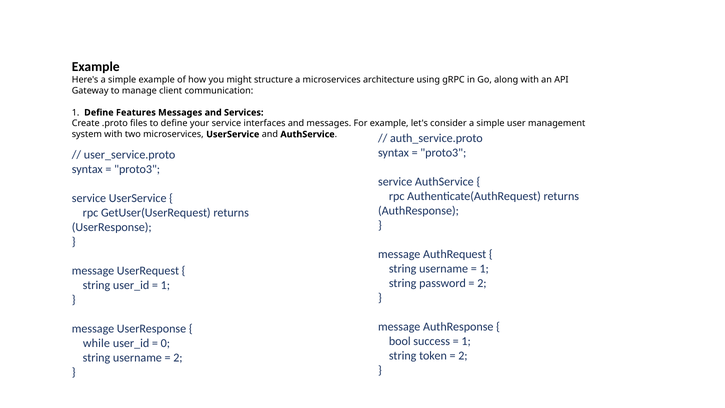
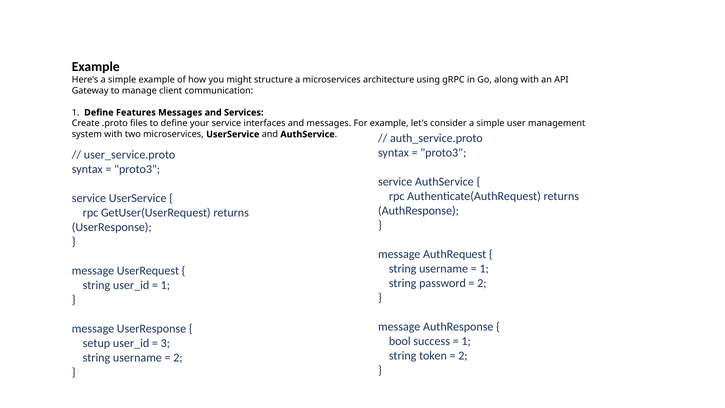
while: while -> setup
0: 0 -> 3
